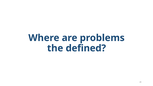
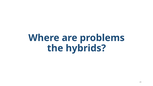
defined: defined -> hybrids
